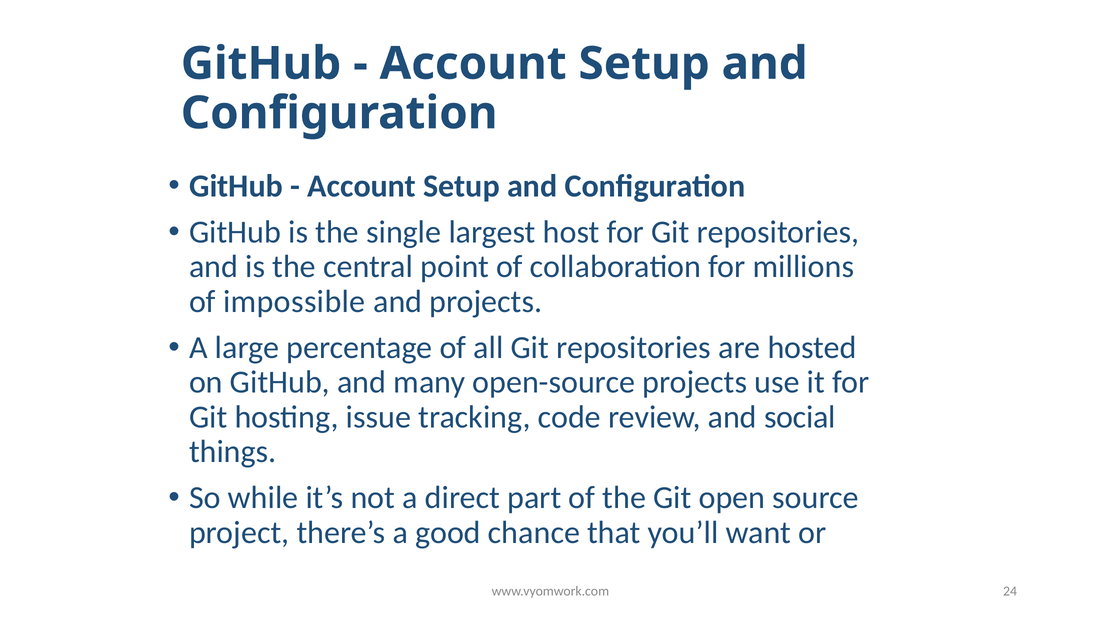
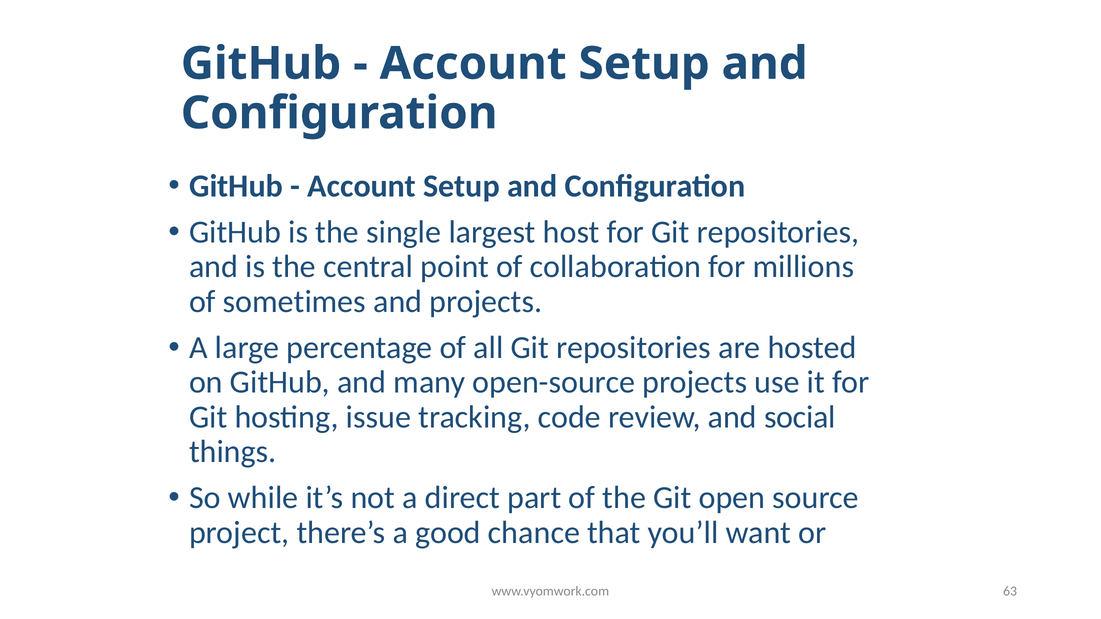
impossible: impossible -> sometimes
24: 24 -> 63
